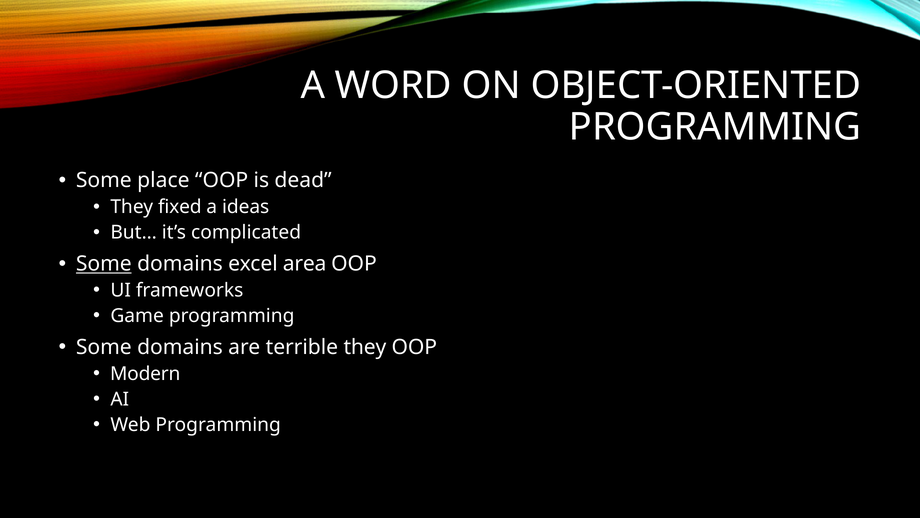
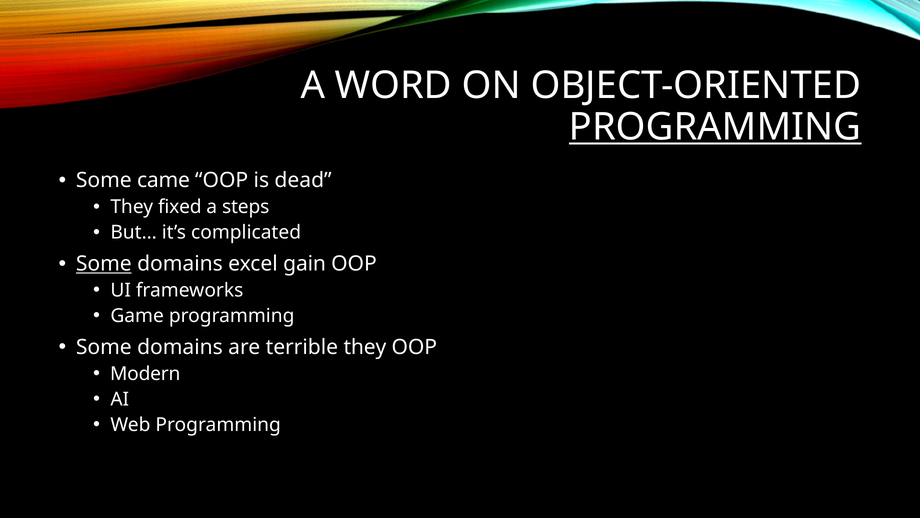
PROGRAMMING at (715, 127) underline: none -> present
place: place -> came
ideas: ideas -> steps
area: area -> gain
